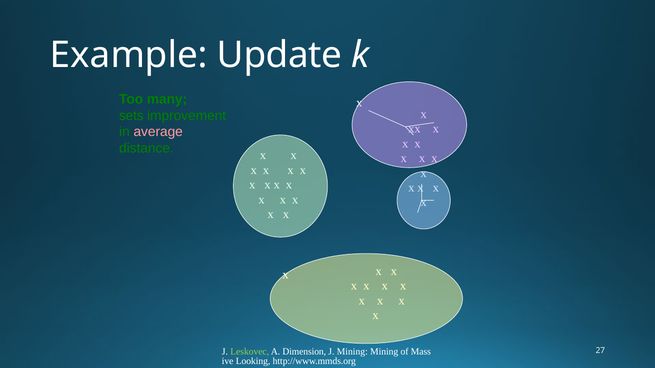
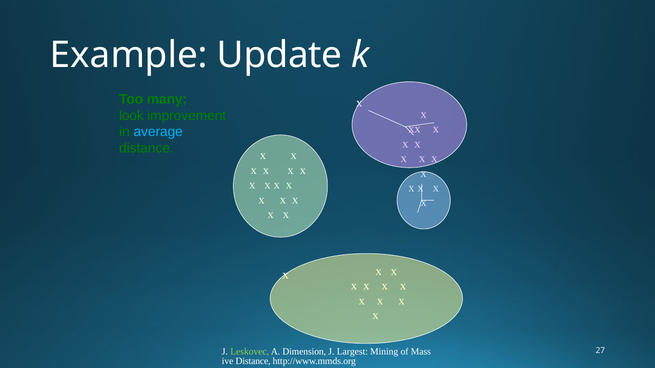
sets: sets -> look
average colour: pink -> light blue
J Mining: Mining -> Largest
Looking at (253, 361): Looking -> Distance
